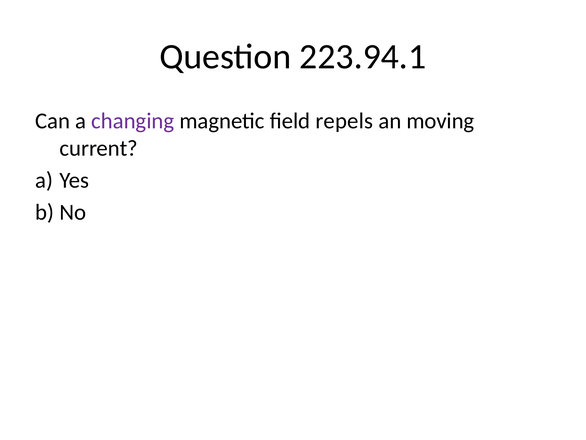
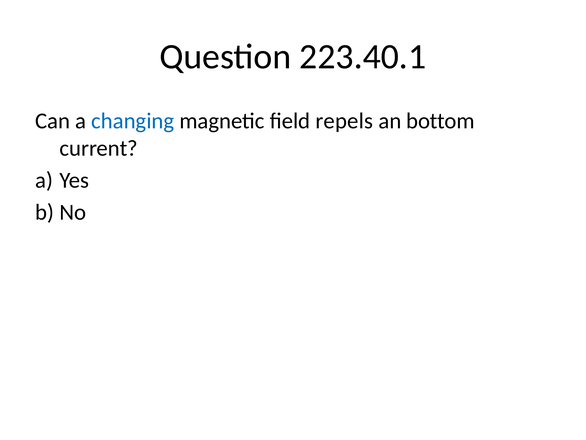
223.94.1: 223.94.1 -> 223.40.1
changing colour: purple -> blue
moving: moving -> bottom
